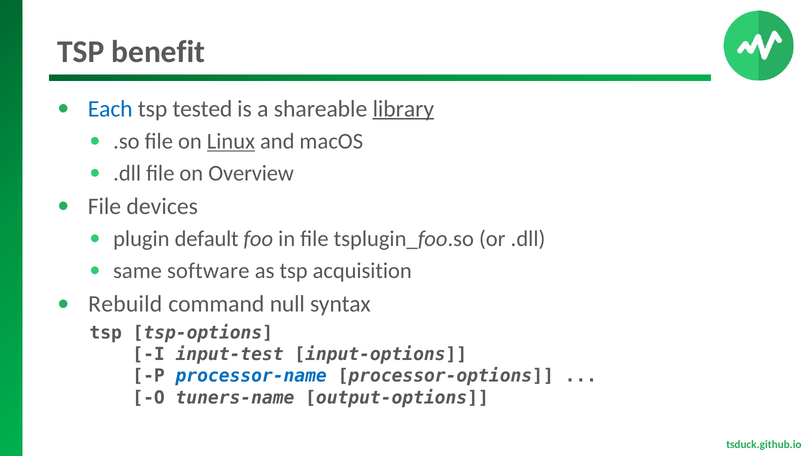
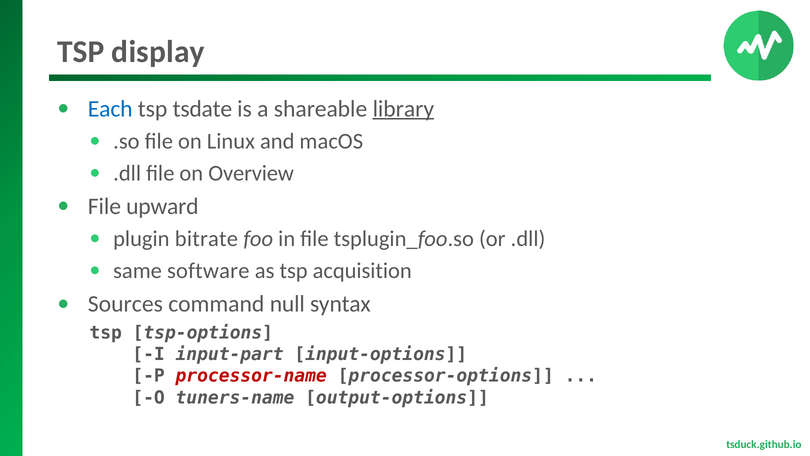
benefit: benefit -> display
tested: tested -> tsdate
Linux underline: present -> none
devices: devices -> upward
default: default -> bitrate
Rebuild: Rebuild -> Sources
input-test: input-test -> input-part
processor-name colour: blue -> red
